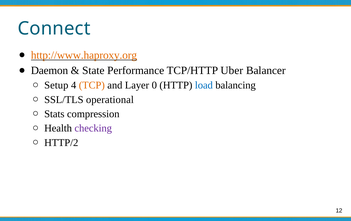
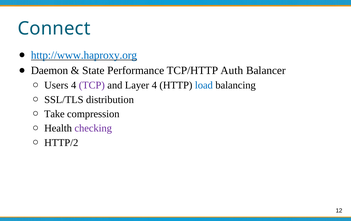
http://www.haproxy.org colour: orange -> blue
Uber: Uber -> Auth
Setup: Setup -> Users
TCP colour: orange -> purple
Layer 0: 0 -> 4
operational: operational -> distribution
Stats: Stats -> Take
